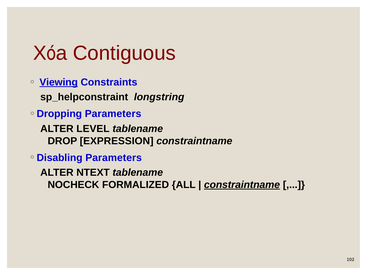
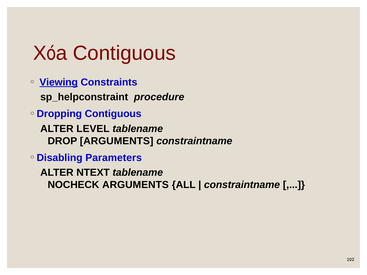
longstring: longstring -> procedure
Parameters at (113, 114): Parameters -> Contiguous
DROP EXPRESSION: EXPRESSION -> ARGUMENTS
NOCHECK FORMALIZED: FORMALIZED -> ARGUMENTS
constraintname at (242, 185) underline: present -> none
